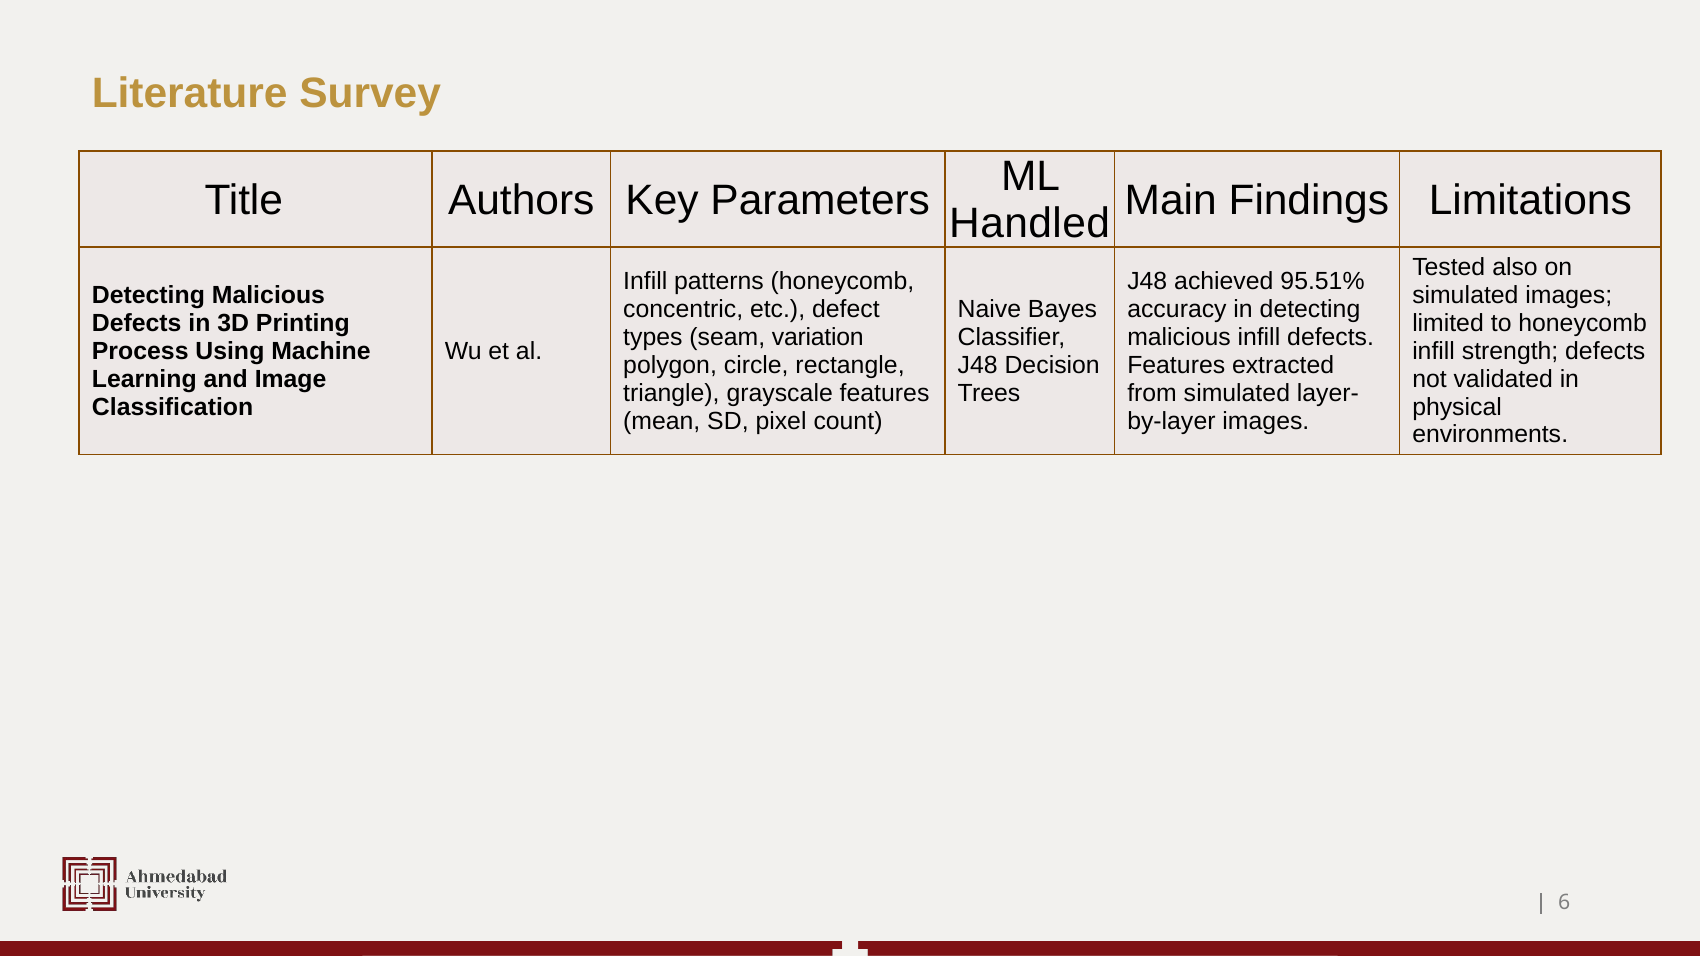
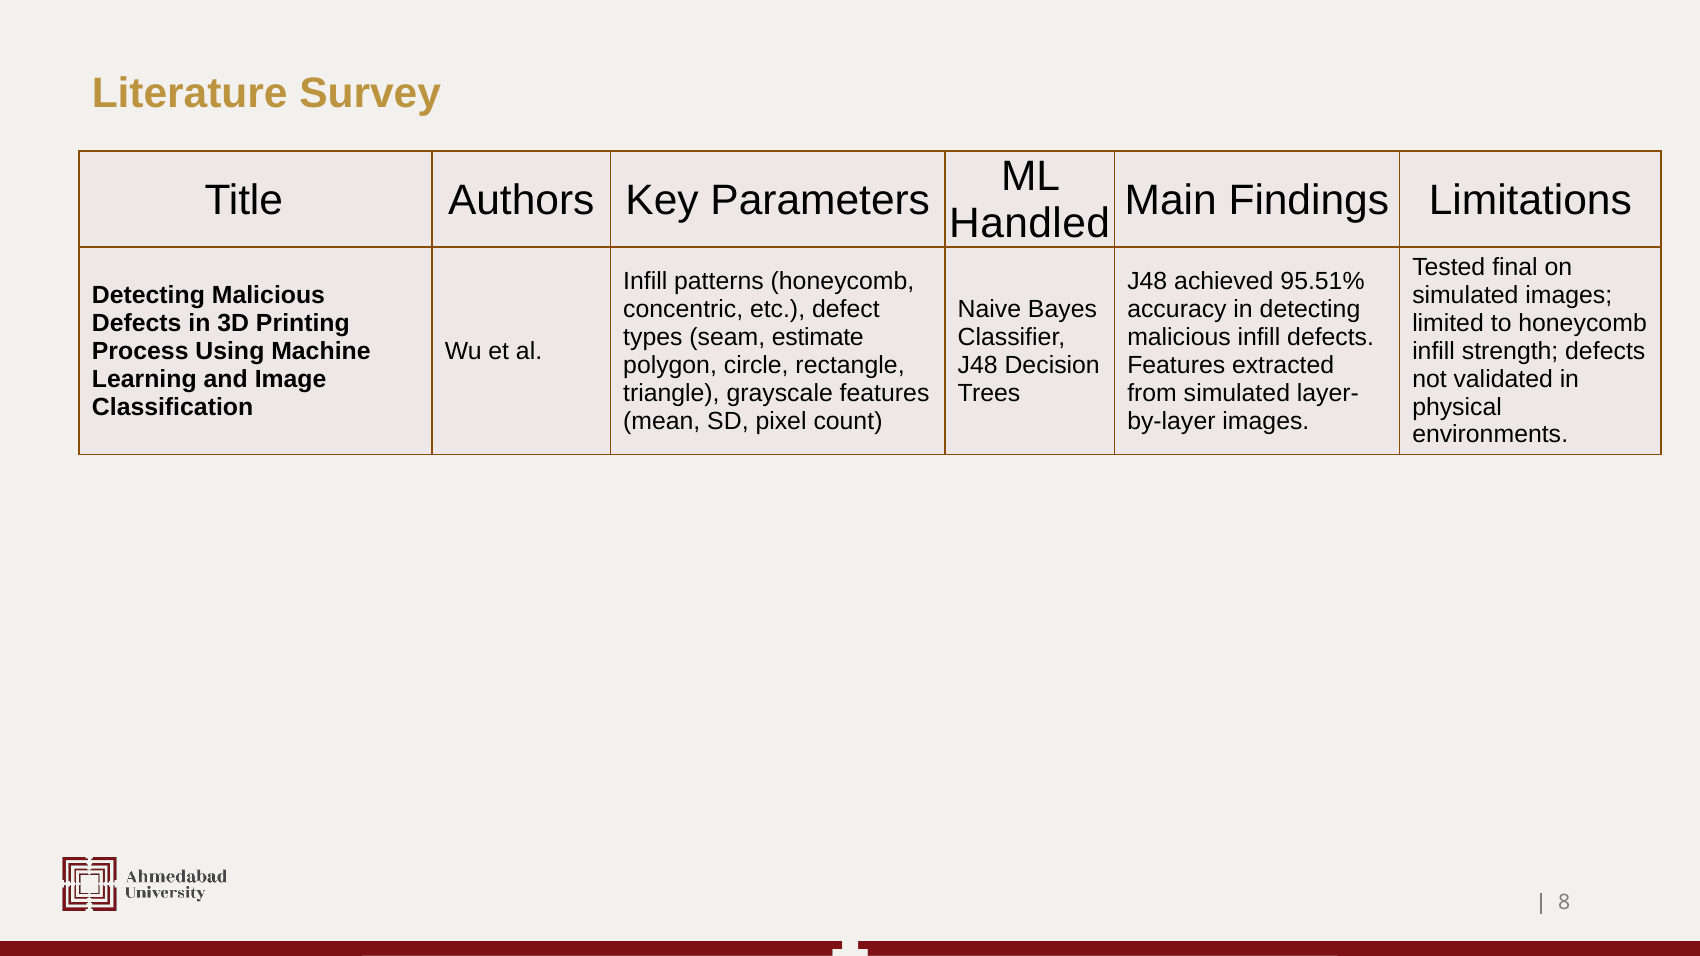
also: also -> final
variation: variation -> estimate
6: 6 -> 8
